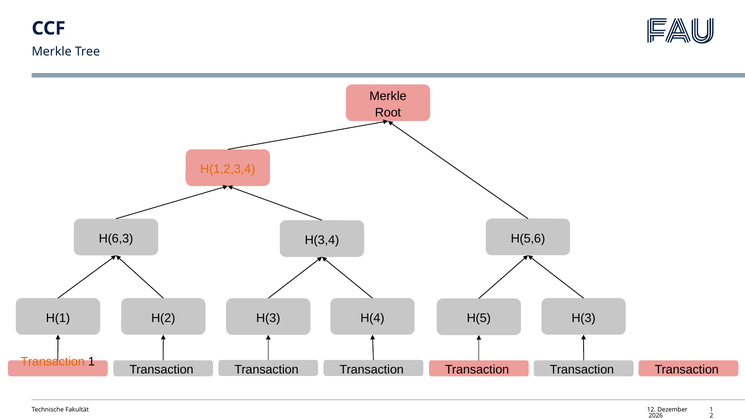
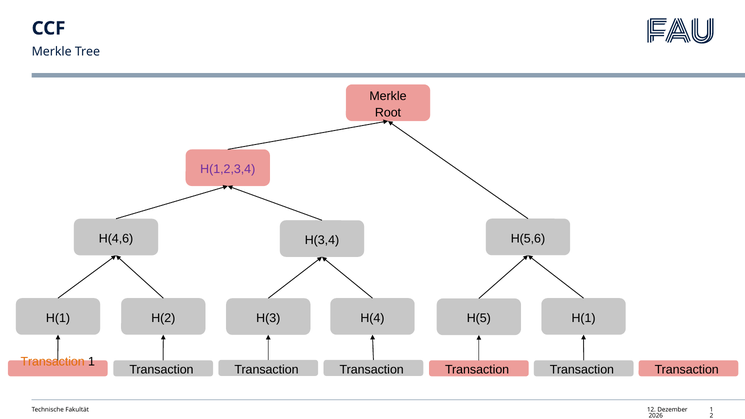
H(1,2,3,4 colour: orange -> purple
H(6,3: H(6,3 -> H(4,6
H(3 at (584, 318): H(3 -> H(1
